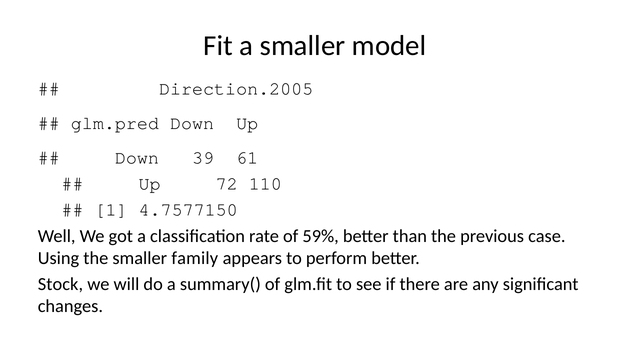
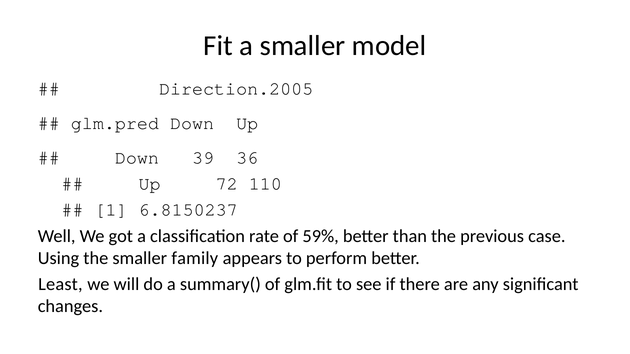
61: 61 -> 36
4.7577150: 4.7577150 -> 6.8150237
Stock: Stock -> Least
